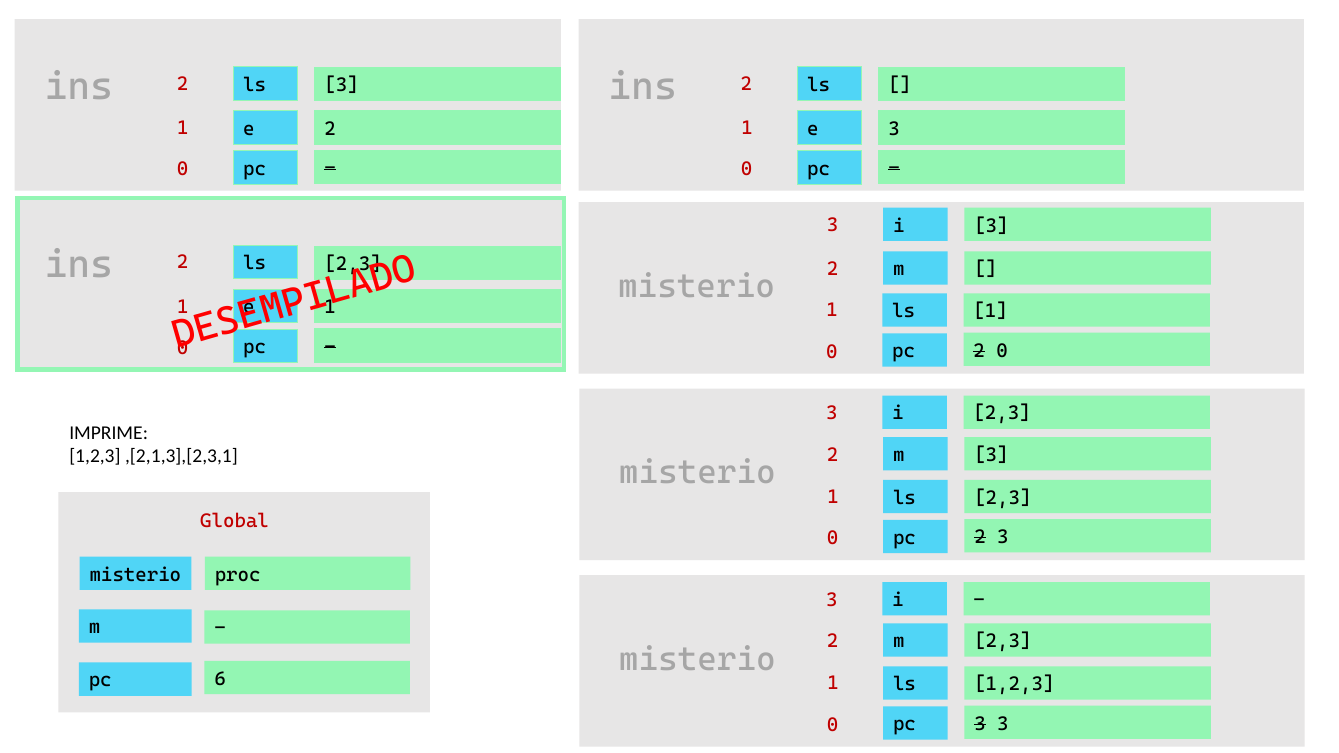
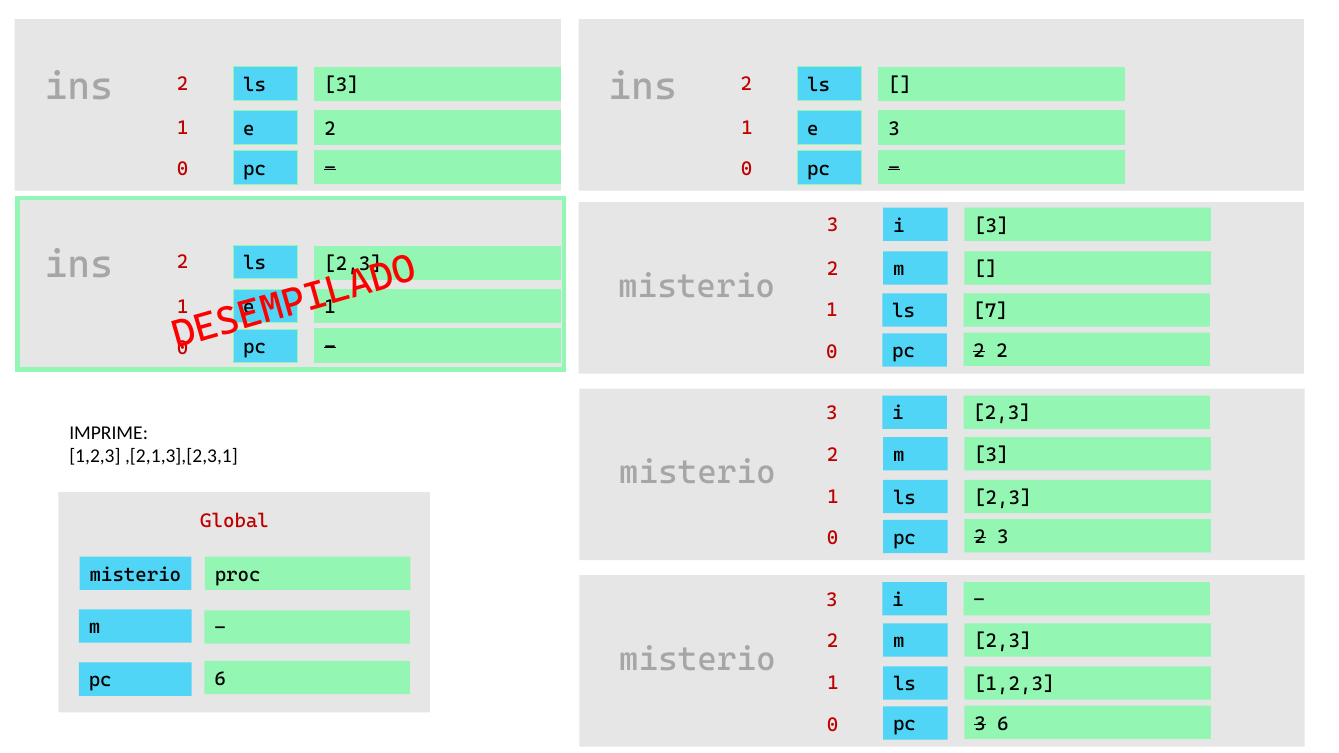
1 at (991, 311): 1 -> 7
2 0: 0 -> 2
3 at (1003, 724): 3 -> 6
